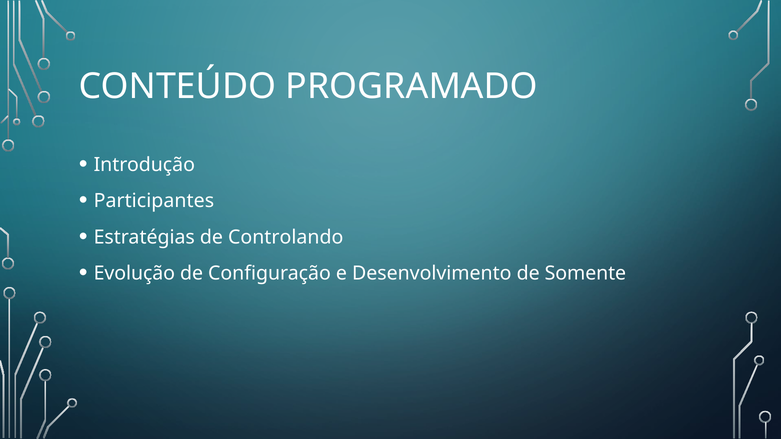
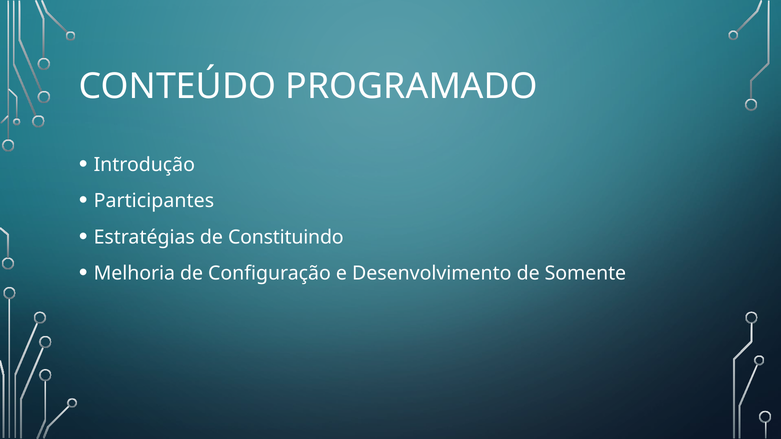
Controlando: Controlando -> Constituindo
Evolução: Evolução -> Melhoria
